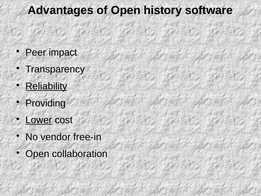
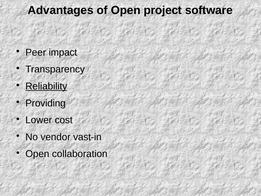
history: history -> project
Lower underline: present -> none
free-in: free-in -> vast-in
